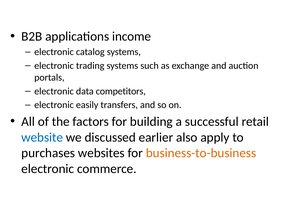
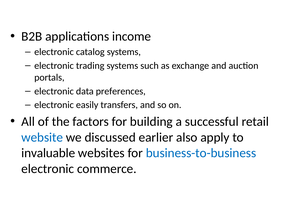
competitors: competitors -> preferences
purchases: purchases -> invaluable
business-to-business colour: orange -> blue
